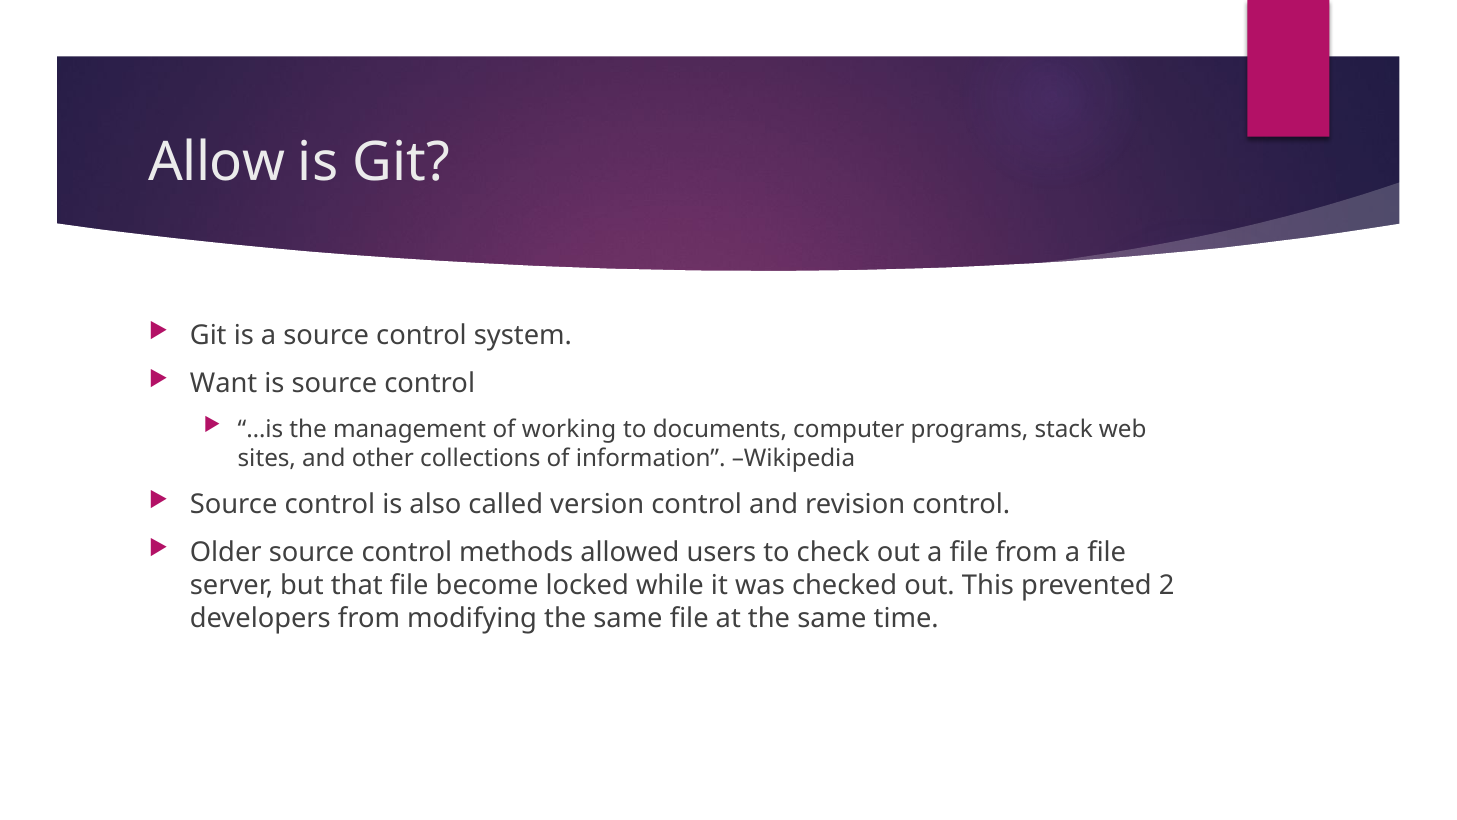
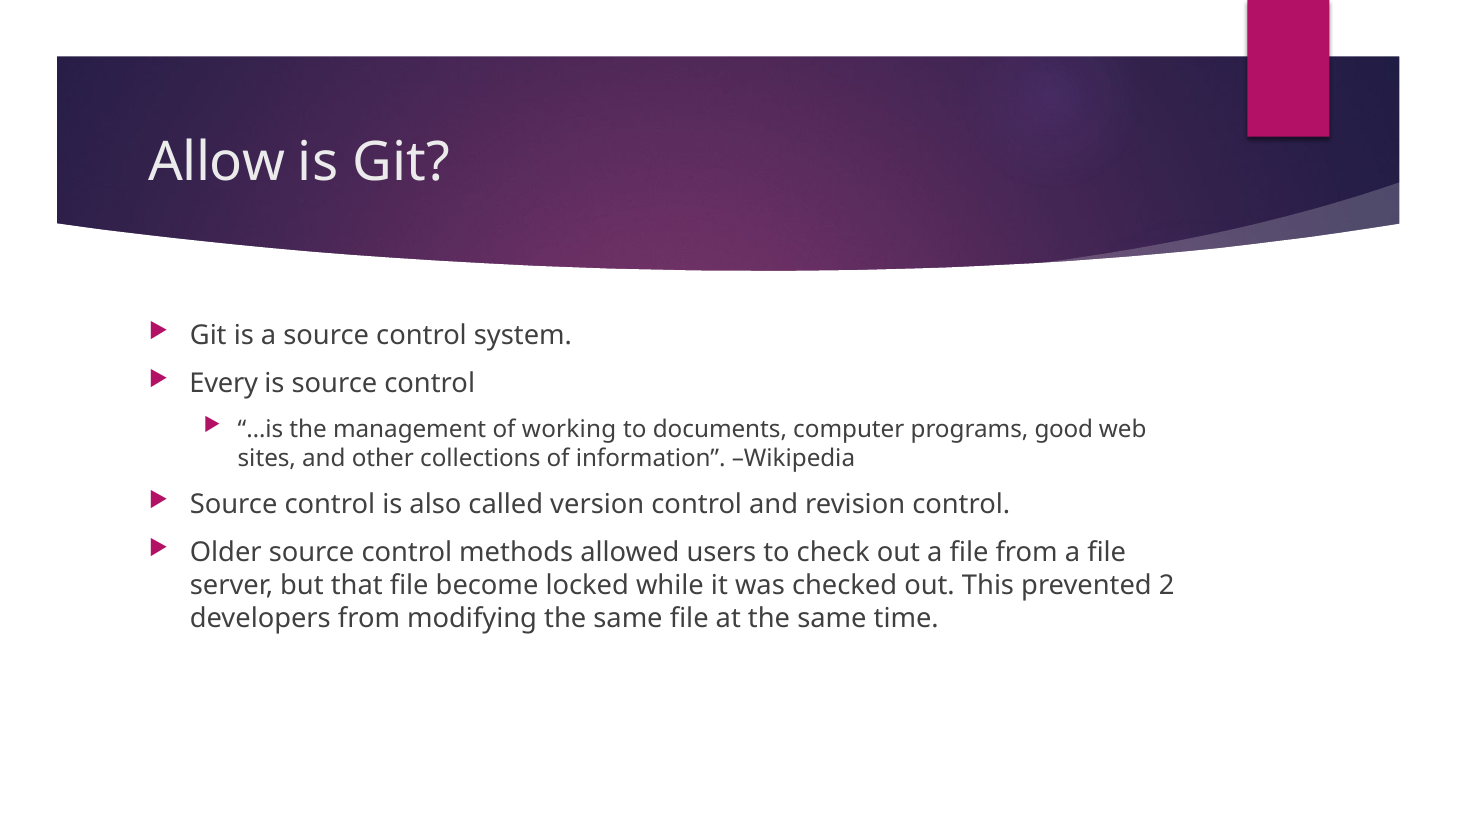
Want: Want -> Every
stack: stack -> good
